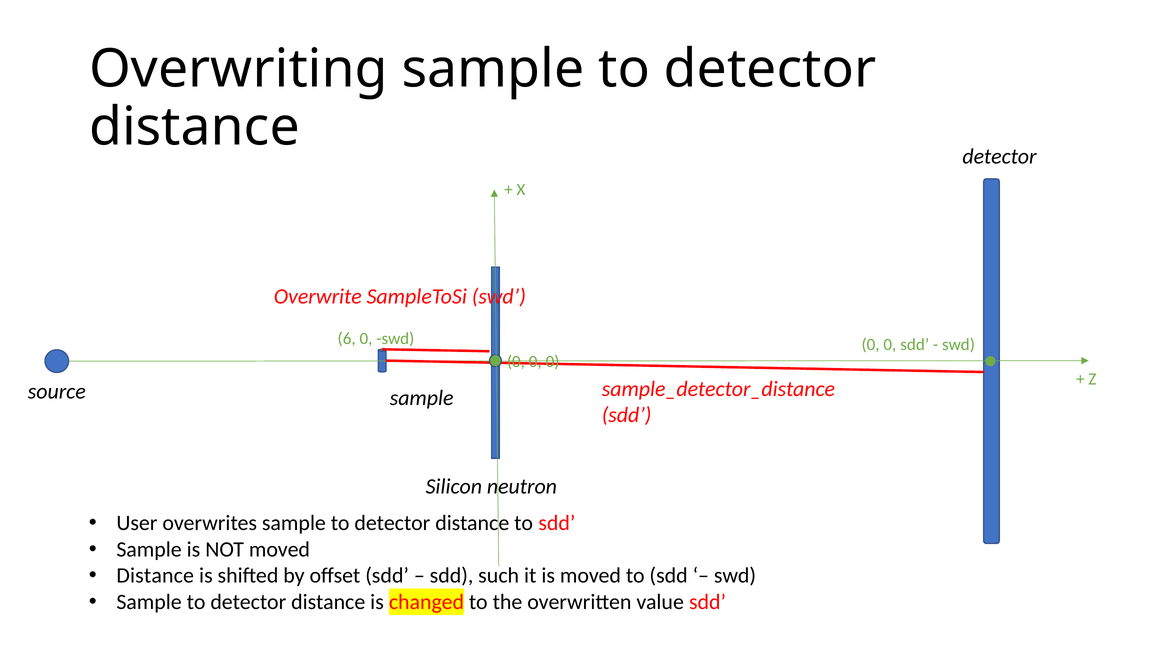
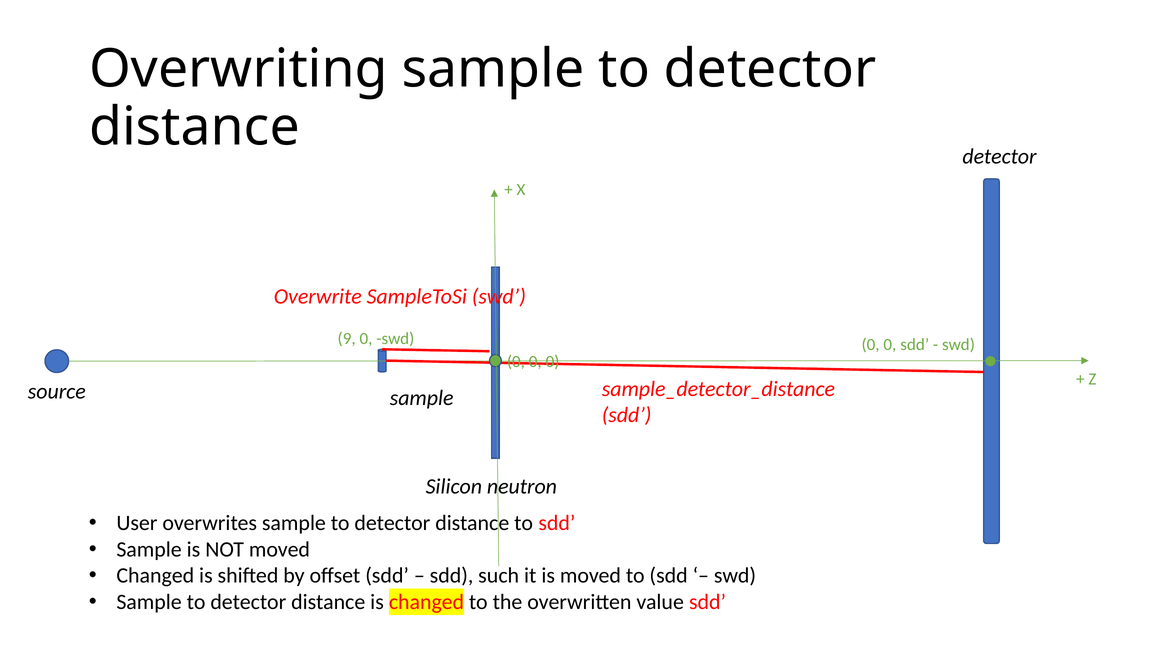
6: 6 -> 9
Distance at (155, 576): Distance -> Changed
